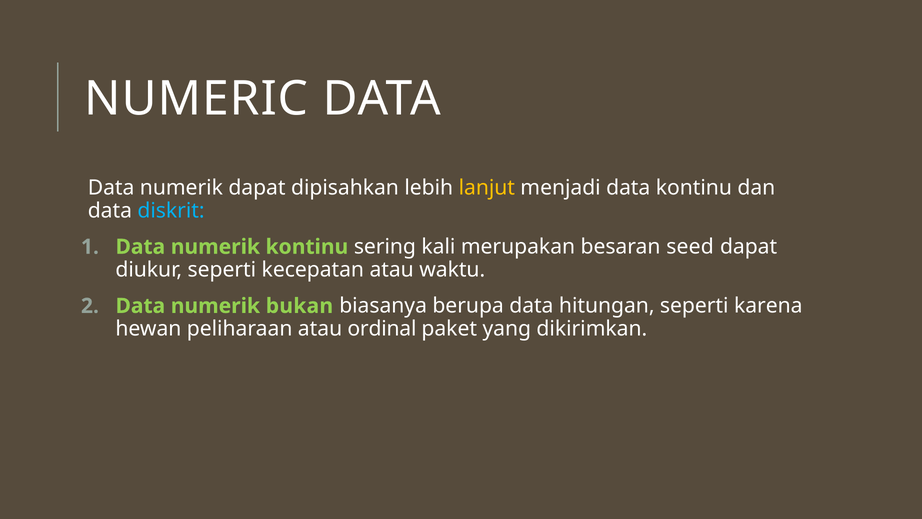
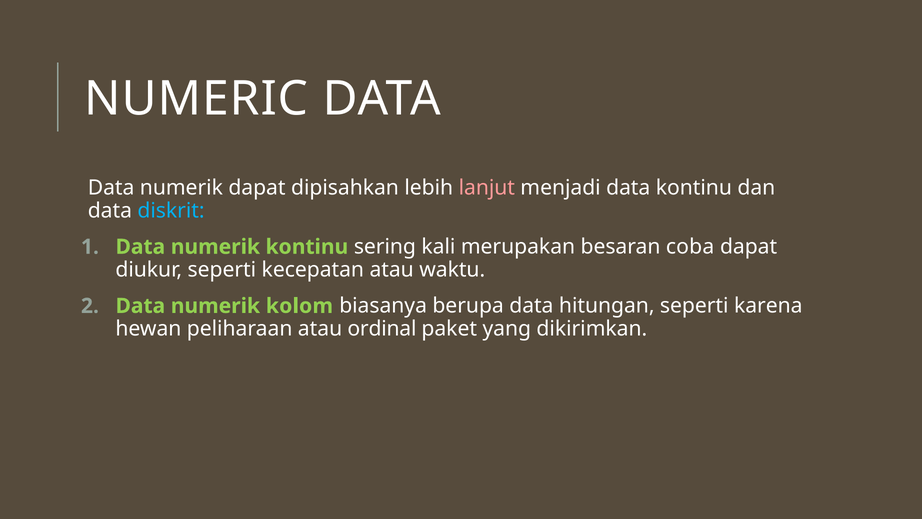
lanjut colour: yellow -> pink
seed: seed -> coba
bukan: bukan -> kolom
